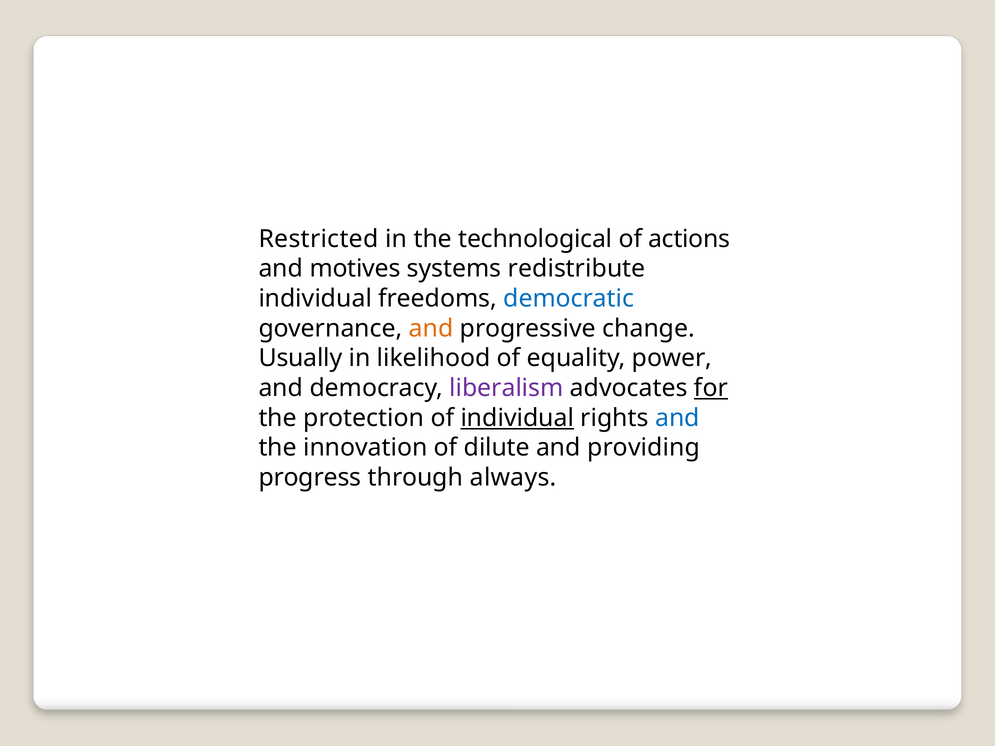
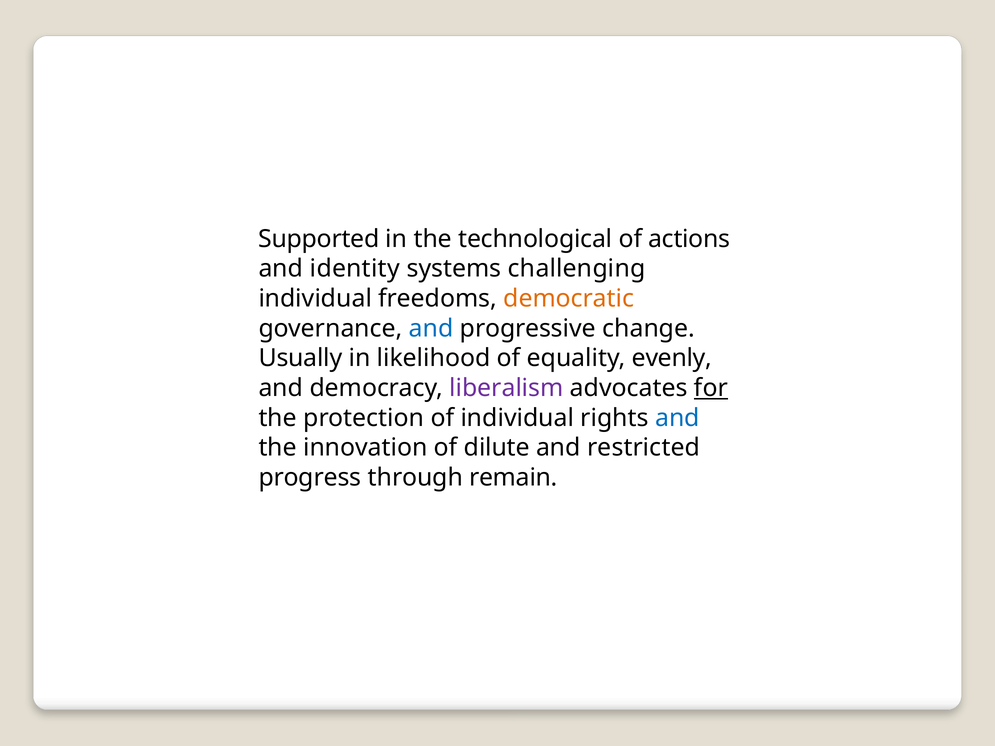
Restricted: Restricted -> Supported
motives: motives -> identity
redistribute: redistribute -> challenging
democratic colour: blue -> orange
and at (431, 328) colour: orange -> blue
power: power -> evenly
individual at (517, 418) underline: present -> none
providing: providing -> restricted
always: always -> remain
